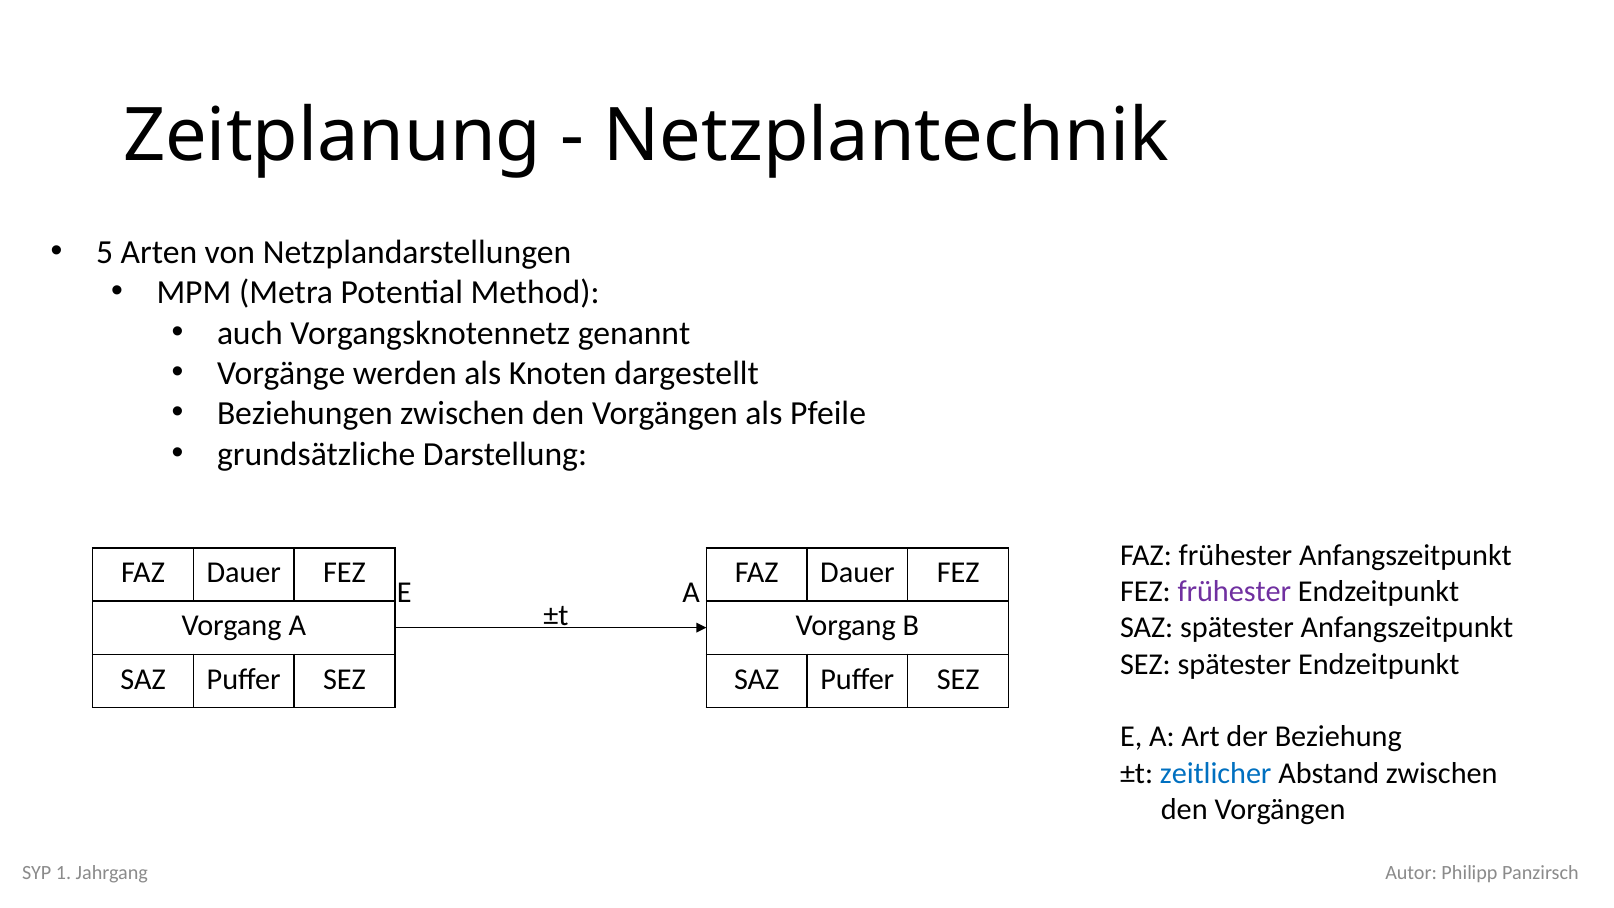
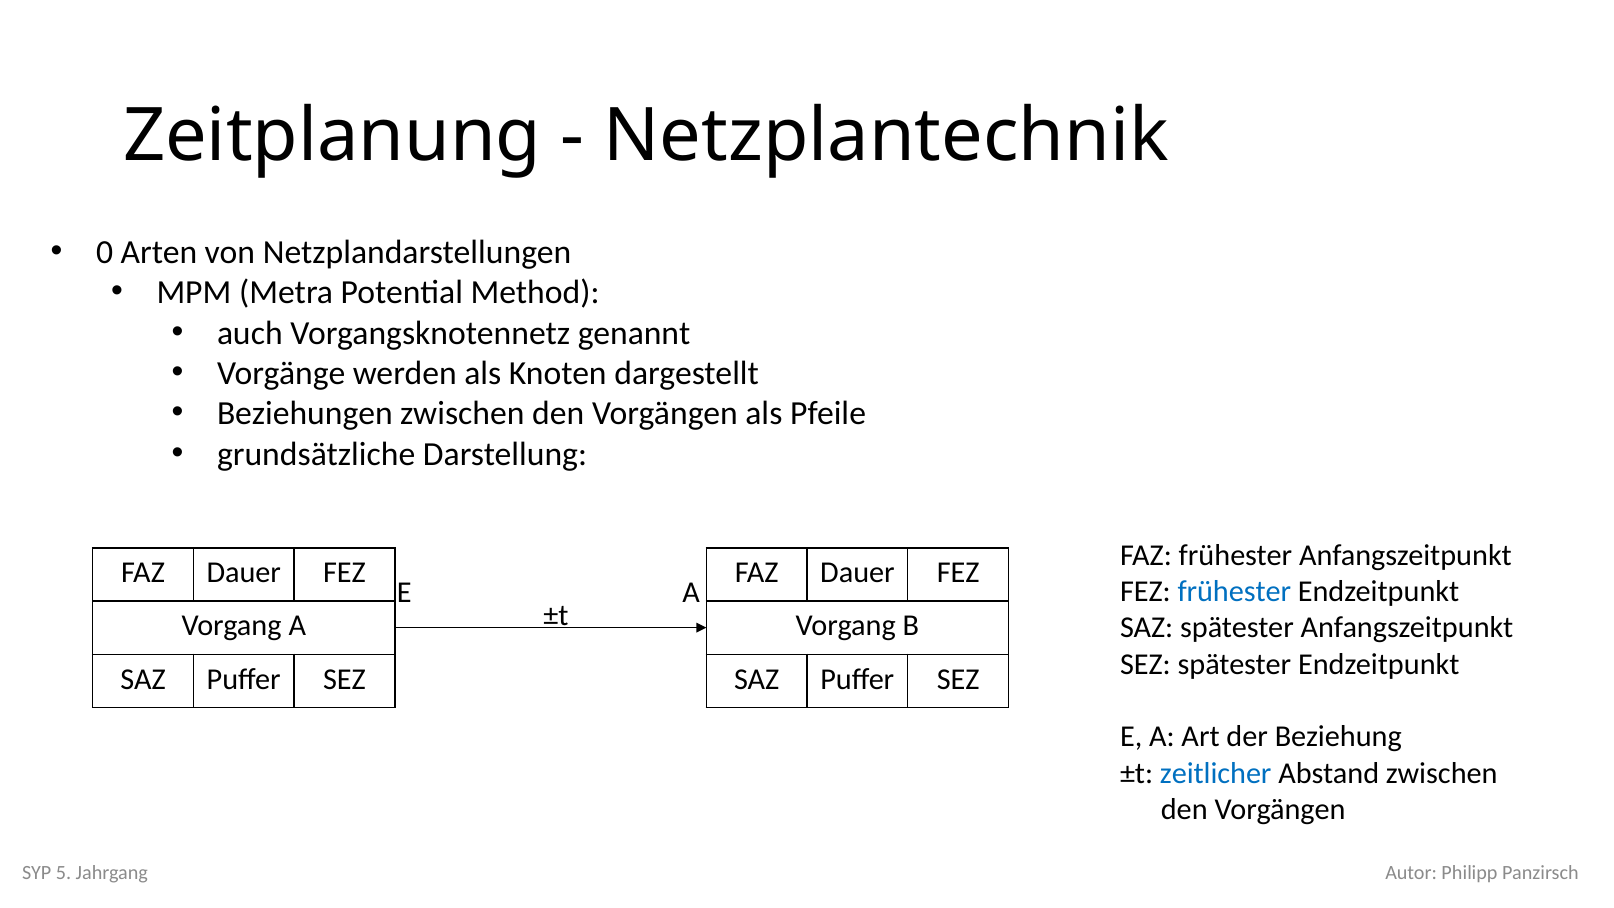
5: 5 -> 0
frühester at (1234, 591) colour: purple -> blue
1: 1 -> 5
